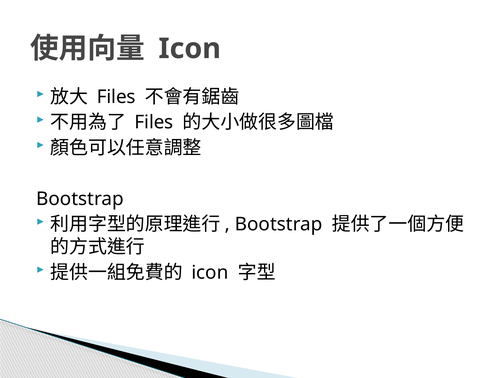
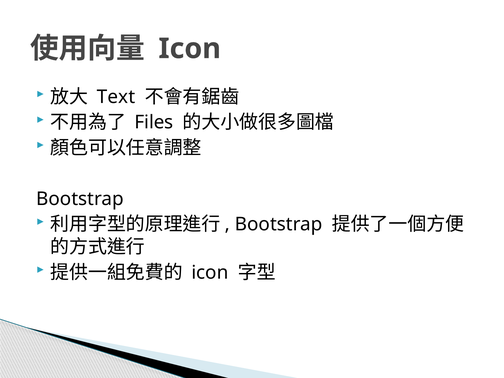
Files at (116, 97): Files -> Text
